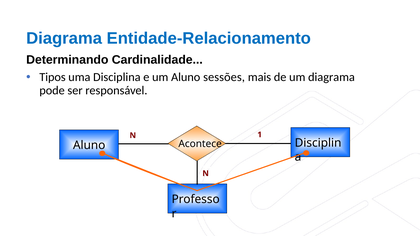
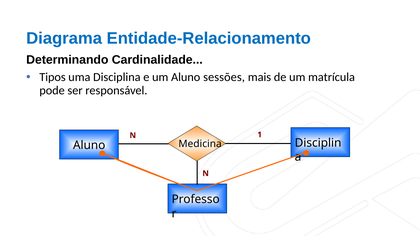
um diagrama: diagrama -> matrícula
Acontece: Acontece -> Medicina
